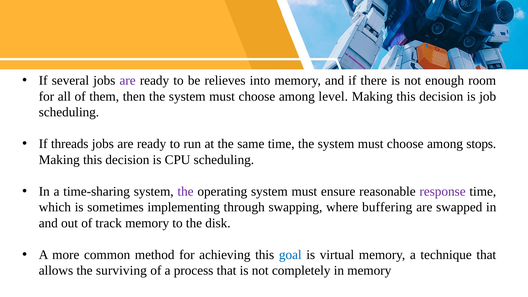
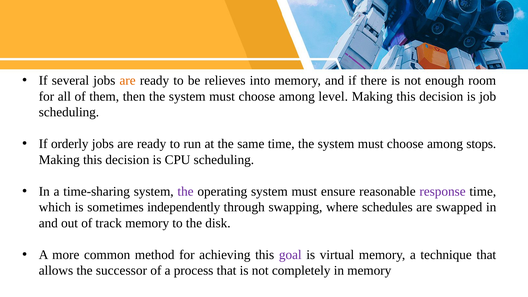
are at (128, 81) colour: purple -> orange
threads: threads -> orderly
implementing: implementing -> independently
buffering: buffering -> schedules
goal colour: blue -> purple
surviving: surviving -> successor
